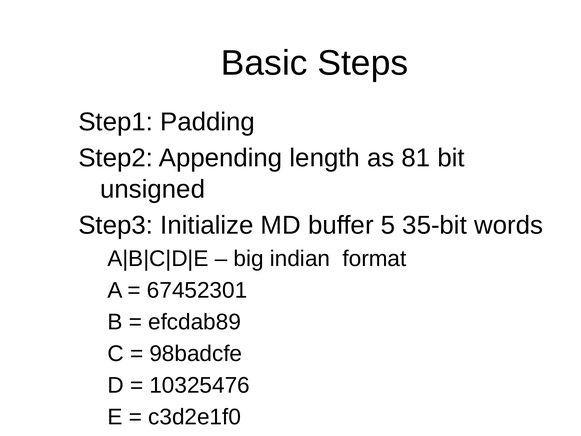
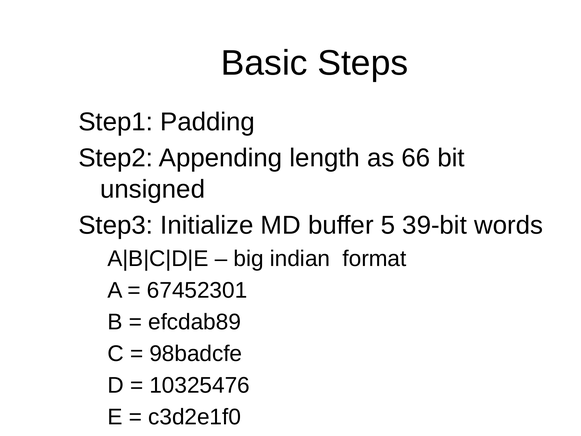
81: 81 -> 66
35-bit: 35-bit -> 39-bit
